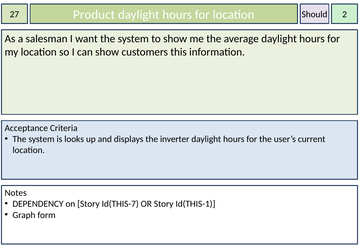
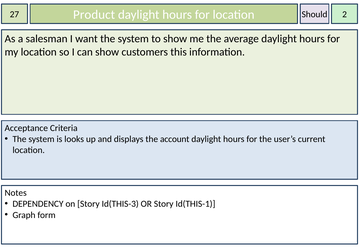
inverter: inverter -> account
Id(THIS-7: Id(THIS-7 -> Id(THIS-3
